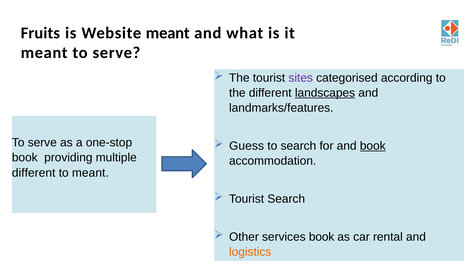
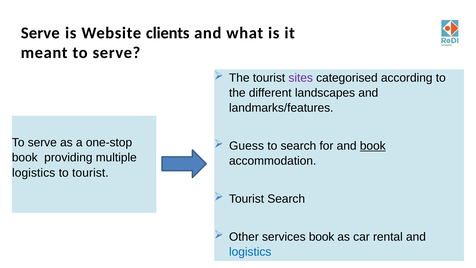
Fruits at (40, 33): Fruits -> Serve
Website meant: meant -> clients
landscapes underline: present -> none
different at (34, 173): different -> logistics
to meant: meant -> tourist
logistics at (250, 252) colour: orange -> blue
